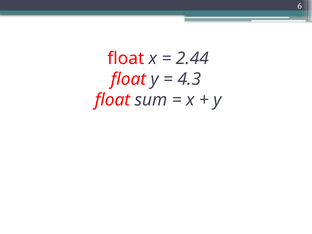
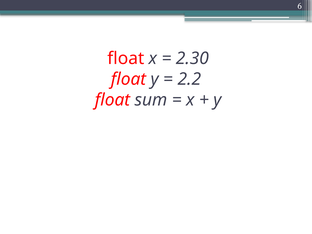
2.44: 2.44 -> 2.30
4.3: 4.3 -> 2.2
